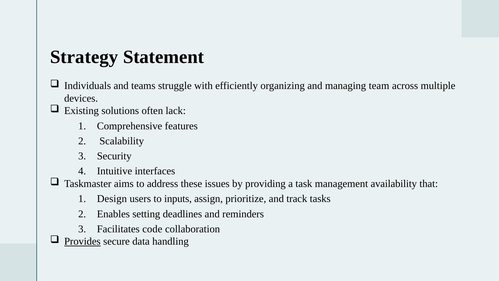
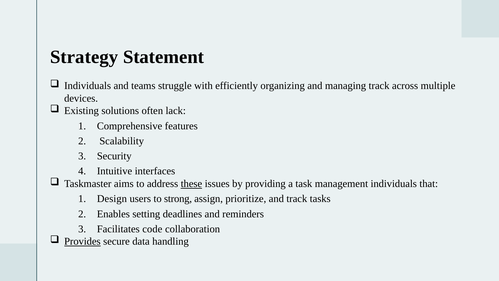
managing team: team -> track
these underline: none -> present
management availability: availability -> individuals
inputs: inputs -> strong
